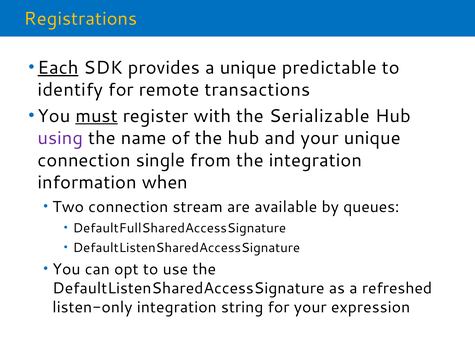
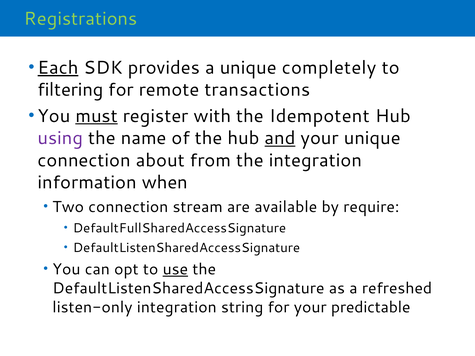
Registrations colour: yellow -> light green
predictable: predictable -> completely
identify: identify -> filtering
Serializable: Serializable -> Idempotent
and underline: none -> present
single: single -> about
queues: queues -> require
use underline: none -> present
expression: expression -> predictable
